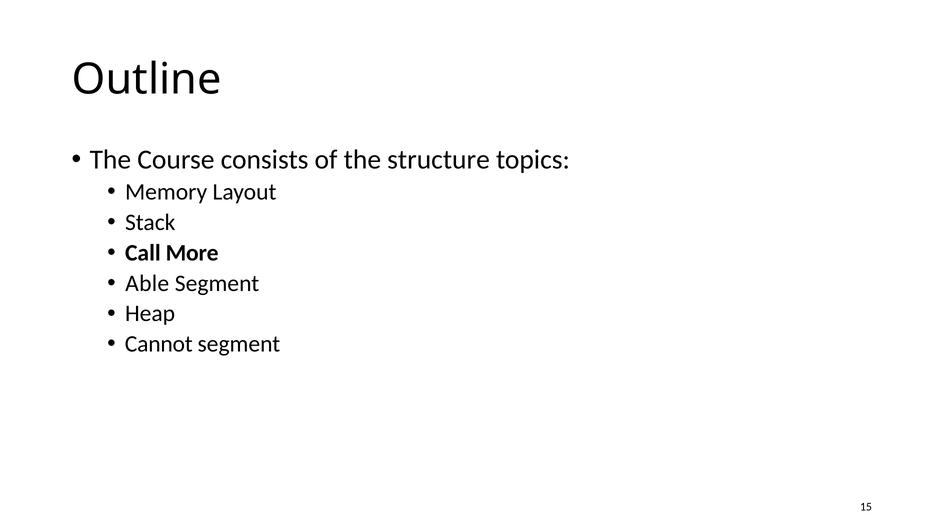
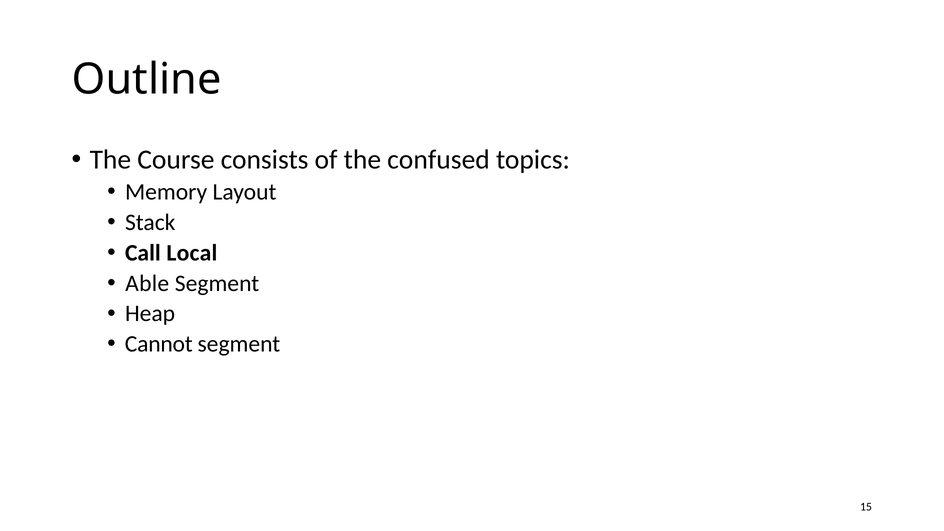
structure: structure -> confused
More: More -> Local
